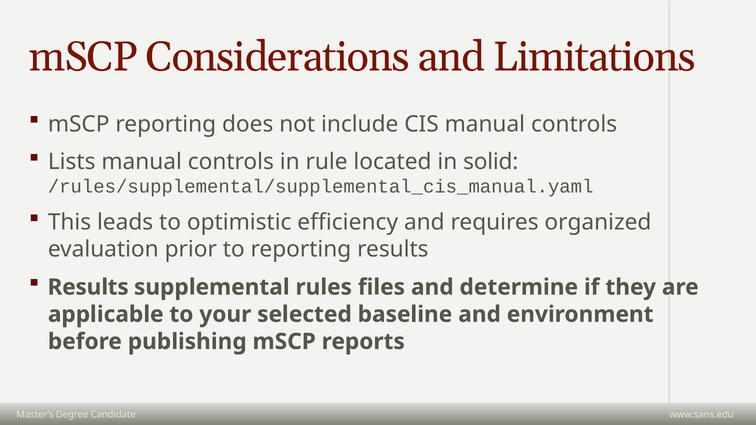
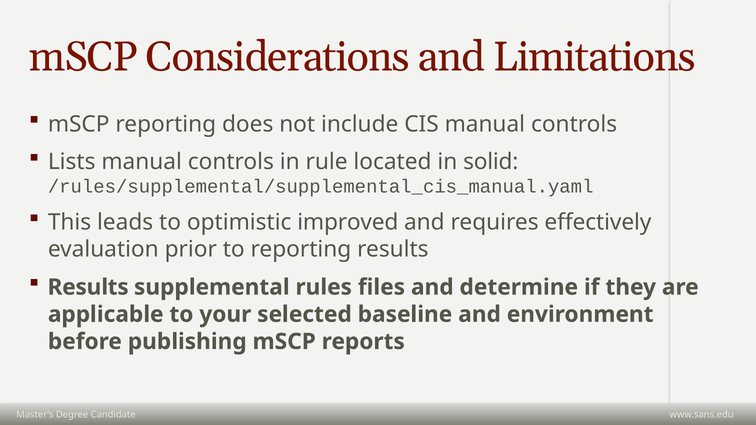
efficiency: efficiency -> improved
organized: organized -> effectively
